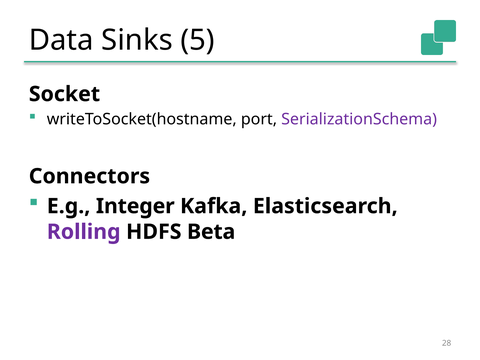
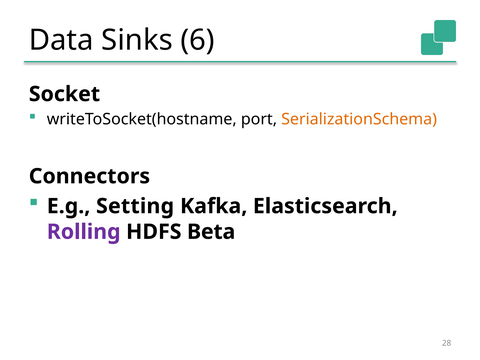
5: 5 -> 6
SerializationSchema colour: purple -> orange
Integer: Integer -> Setting
